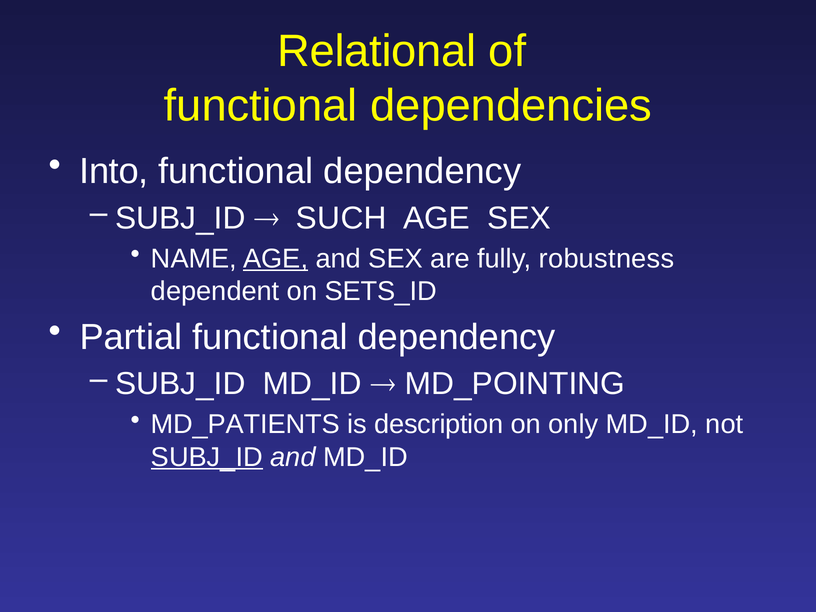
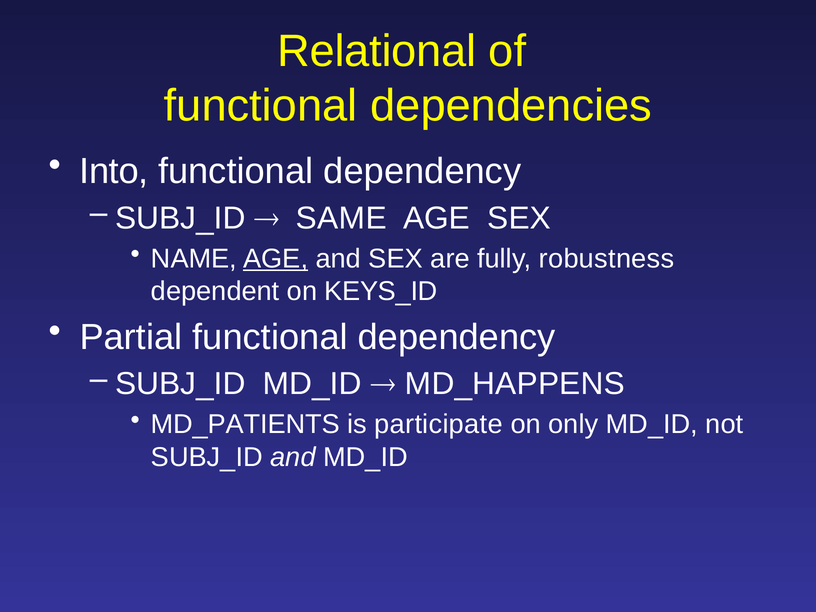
SUCH: SUCH -> SAME
SETS_ID: SETS_ID -> KEYS_ID
MD_POINTING: MD_POINTING -> MD_HAPPENS
description: description -> participate
SUBJ_ID at (207, 457) underline: present -> none
